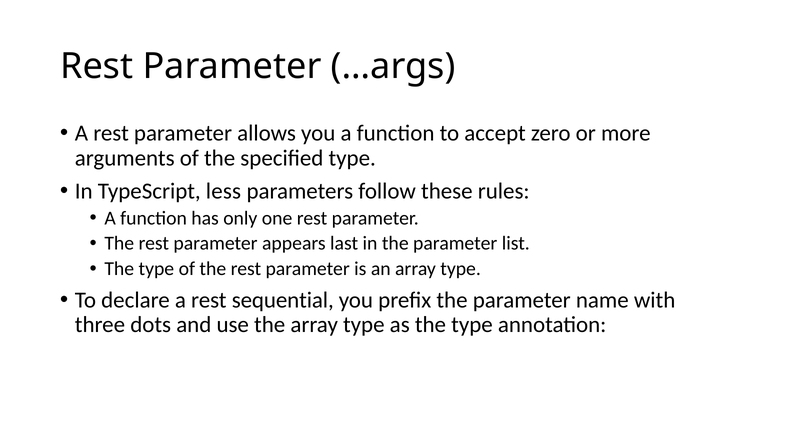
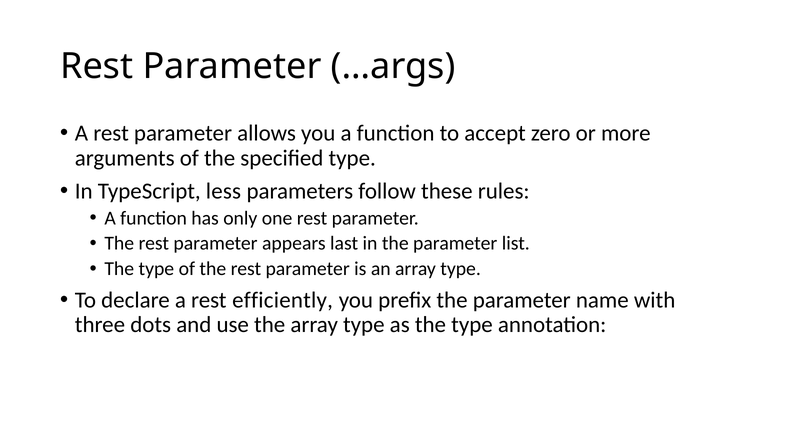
sequential: sequential -> efficiently
